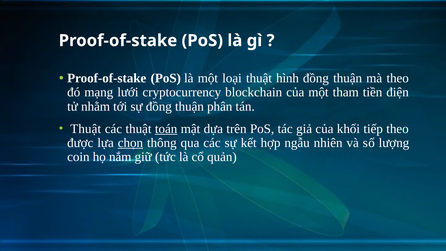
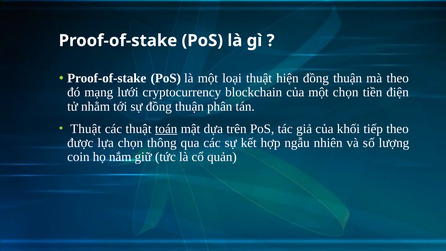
hình: hình -> hiện
một tham: tham -> chọn
chọn at (130, 143) underline: present -> none
